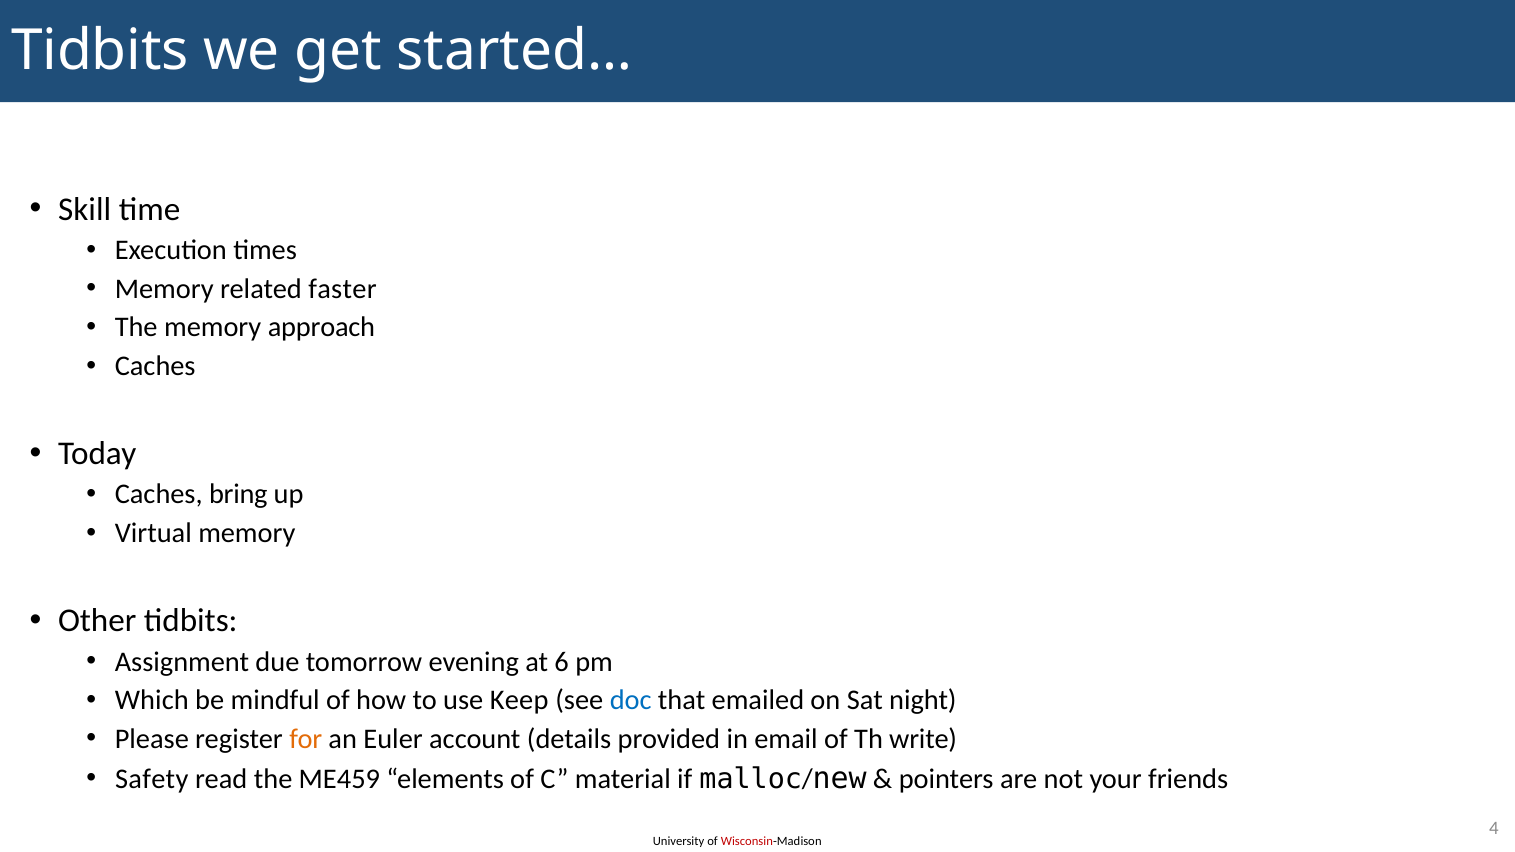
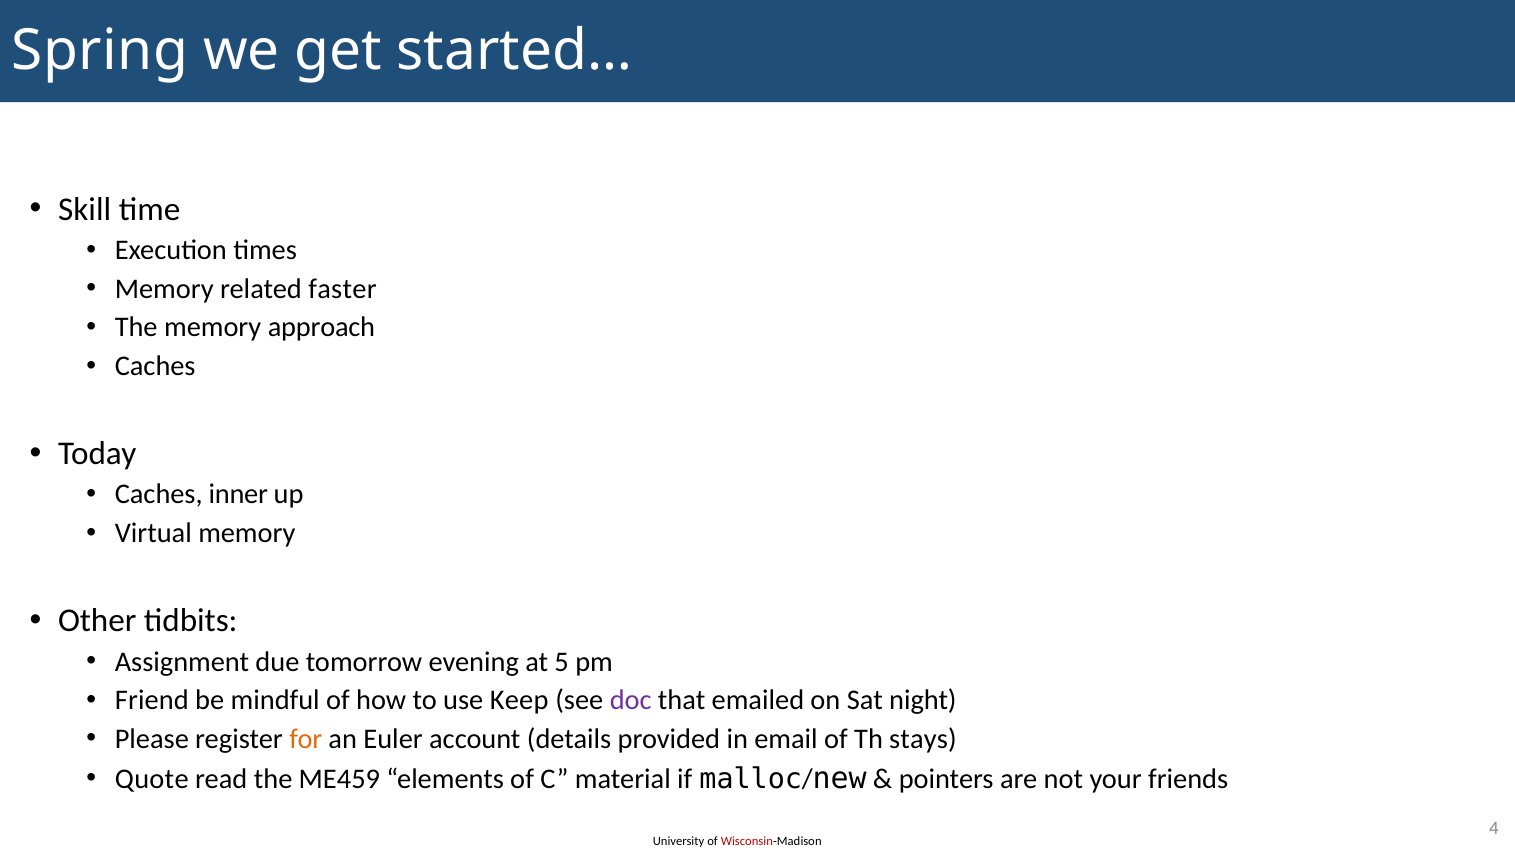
Tidbits at (100, 51): Tidbits -> Spring
bring: bring -> inner
6: 6 -> 5
Which: Which -> Friend
doc colour: blue -> purple
write: write -> stays
Safety: Safety -> Quote
